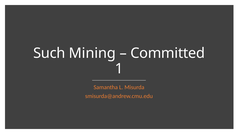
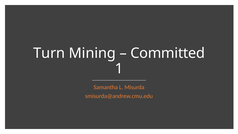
Such: Such -> Turn
